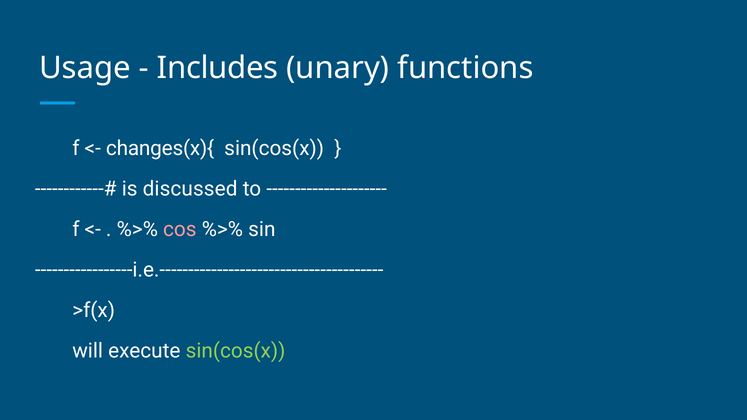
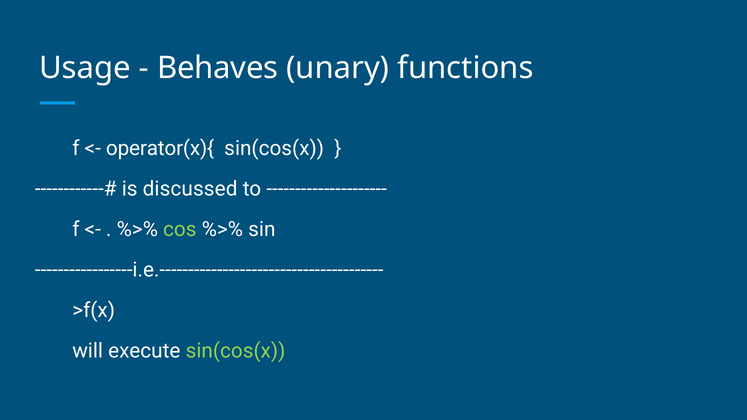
Includes: Includes -> Behaves
changes(x){: changes(x){ -> operator(x){
cos colour: pink -> light green
